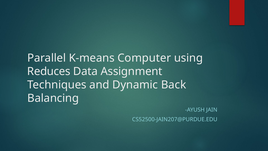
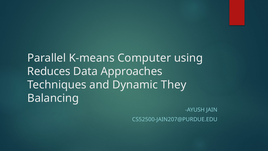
Assignment: Assignment -> Approaches
Back: Back -> They
